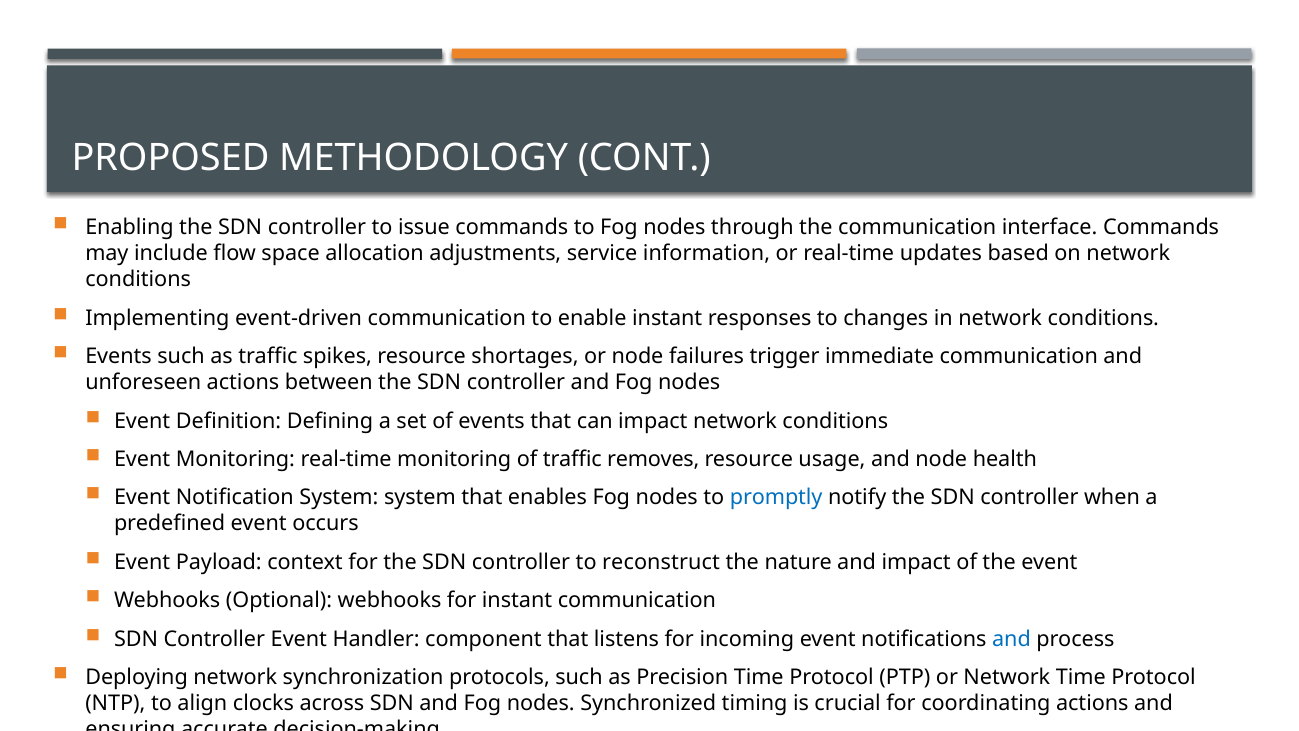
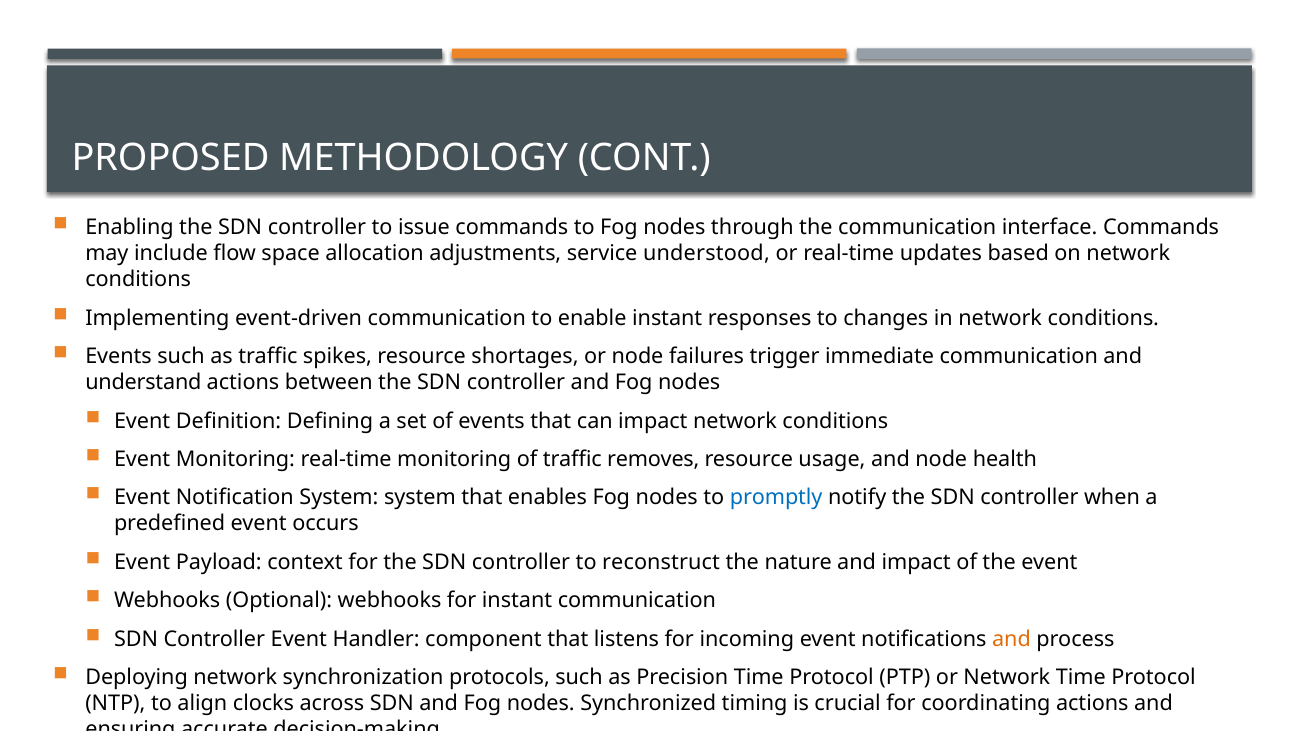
information: information -> understood
unforeseen: unforeseen -> understand
and at (1012, 639) colour: blue -> orange
